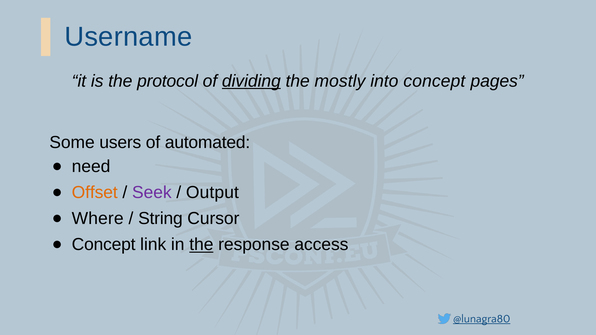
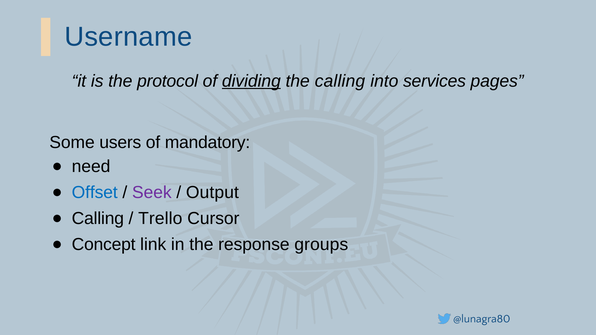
the mostly: mostly -> calling
into concept: concept -> services
automated: automated -> mandatory
Offset colour: orange -> blue
Where at (98, 219): Where -> Calling
String: String -> Trello
the at (201, 245) underline: present -> none
access: access -> groups
@lunagra80 underline: present -> none
